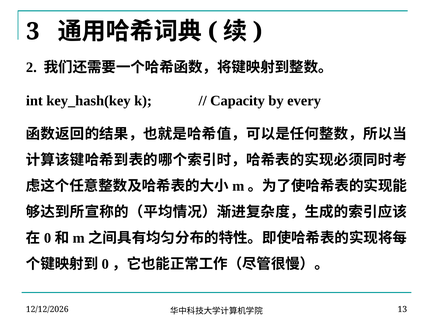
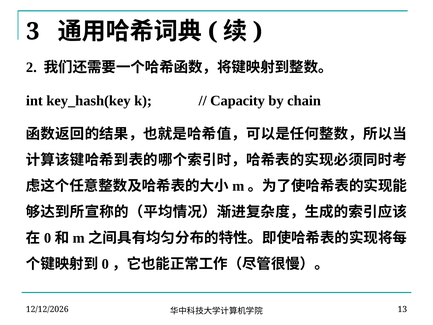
every: every -> chain
